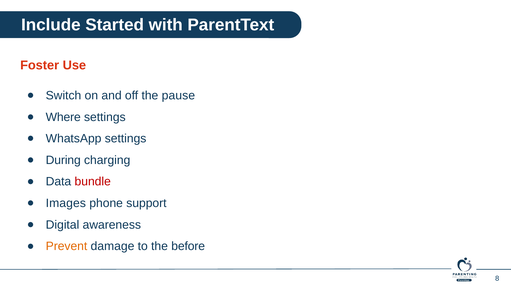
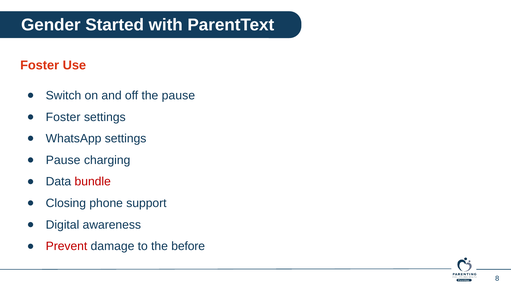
Include: Include -> Gender
Where at (63, 117): Where -> Foster
During at (63, 160): During -> Pause
Images: Images -> Closing
Prevent colour: orange -> red
